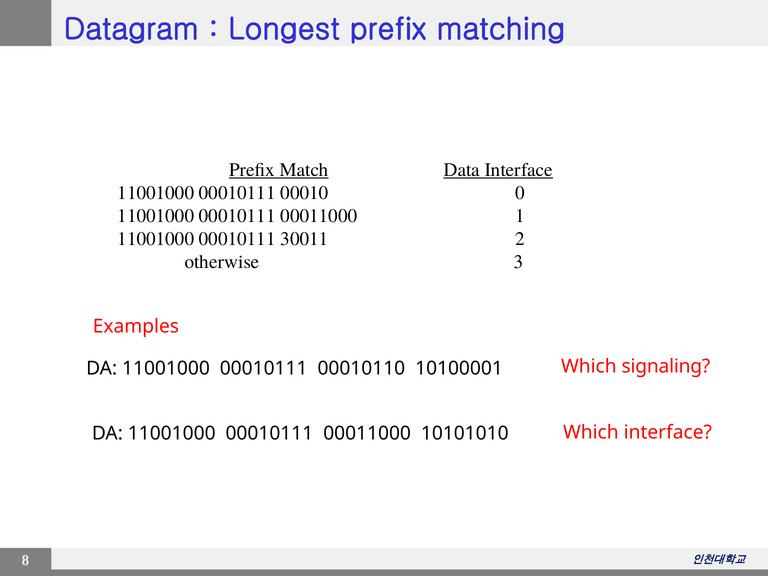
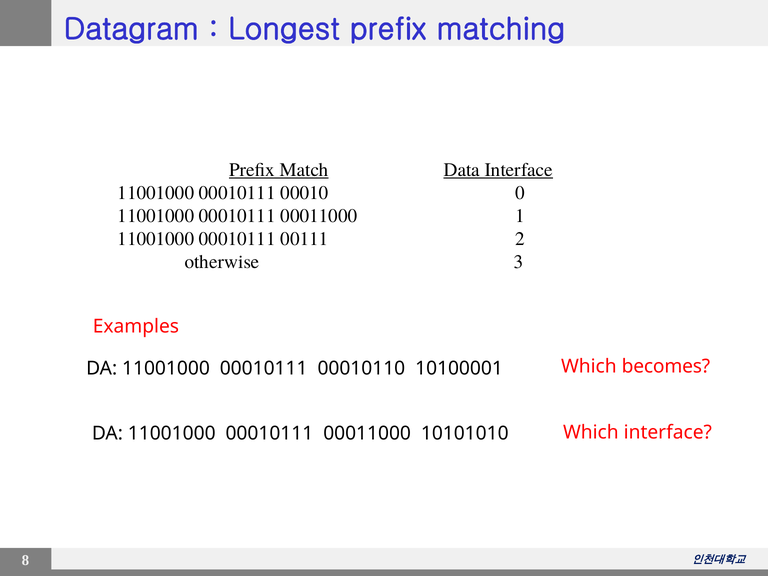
30011: 30011 -> 00111
signaling: signaling -> becomes
